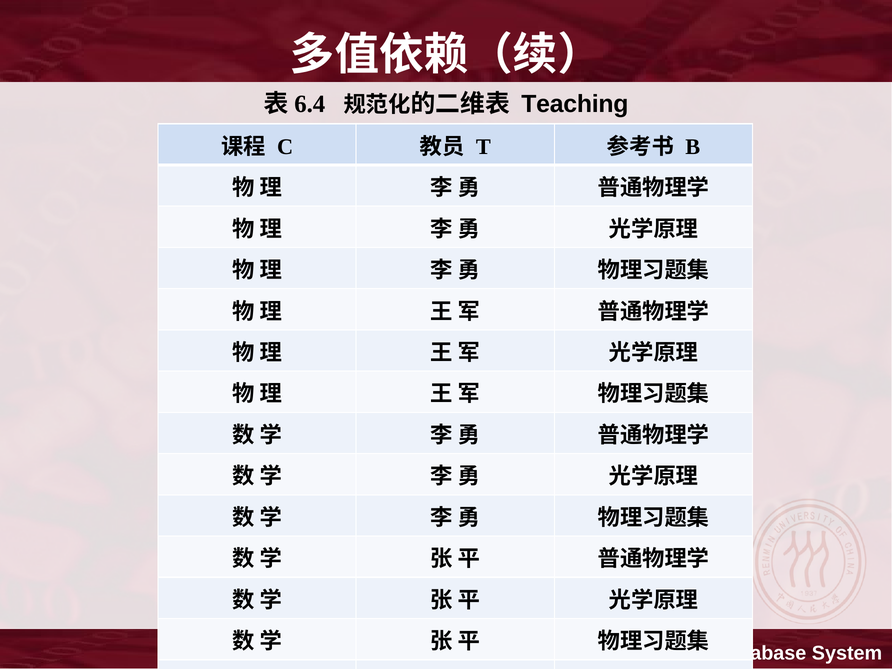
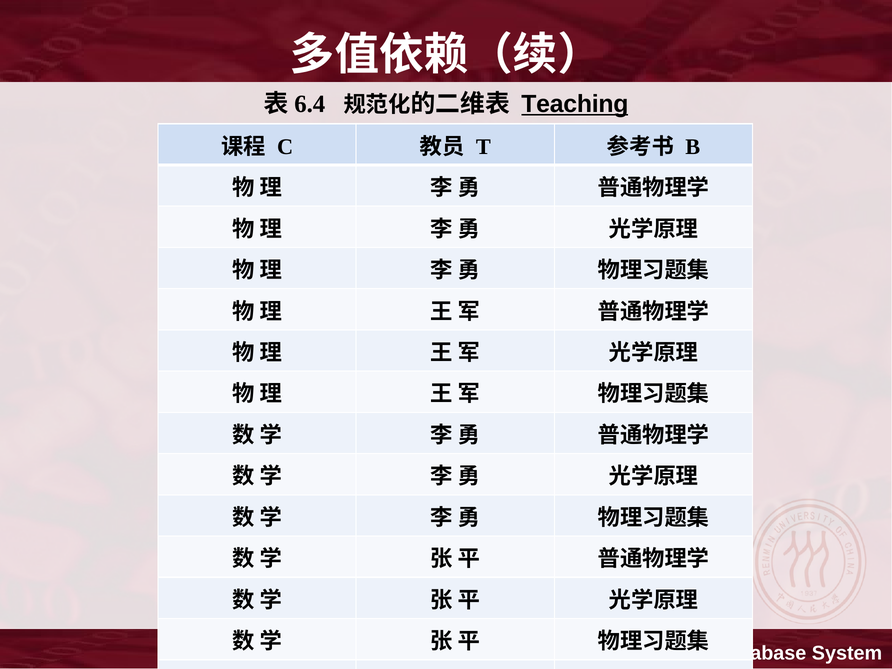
Teaching underline: none -> present
